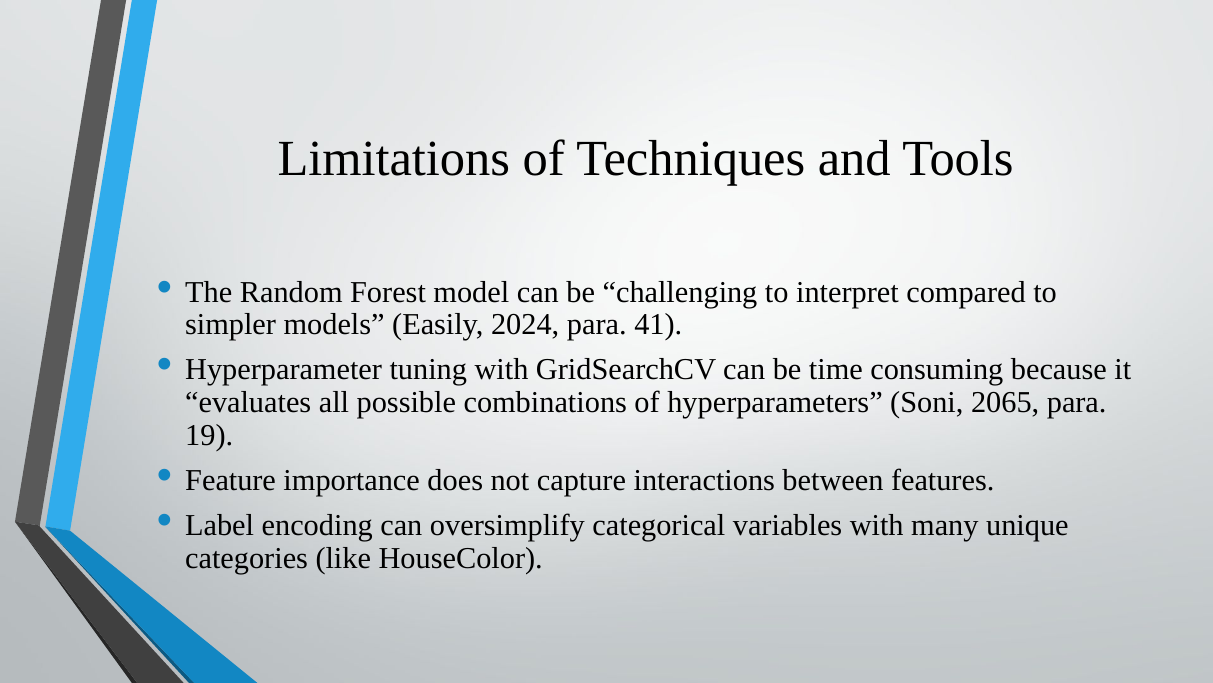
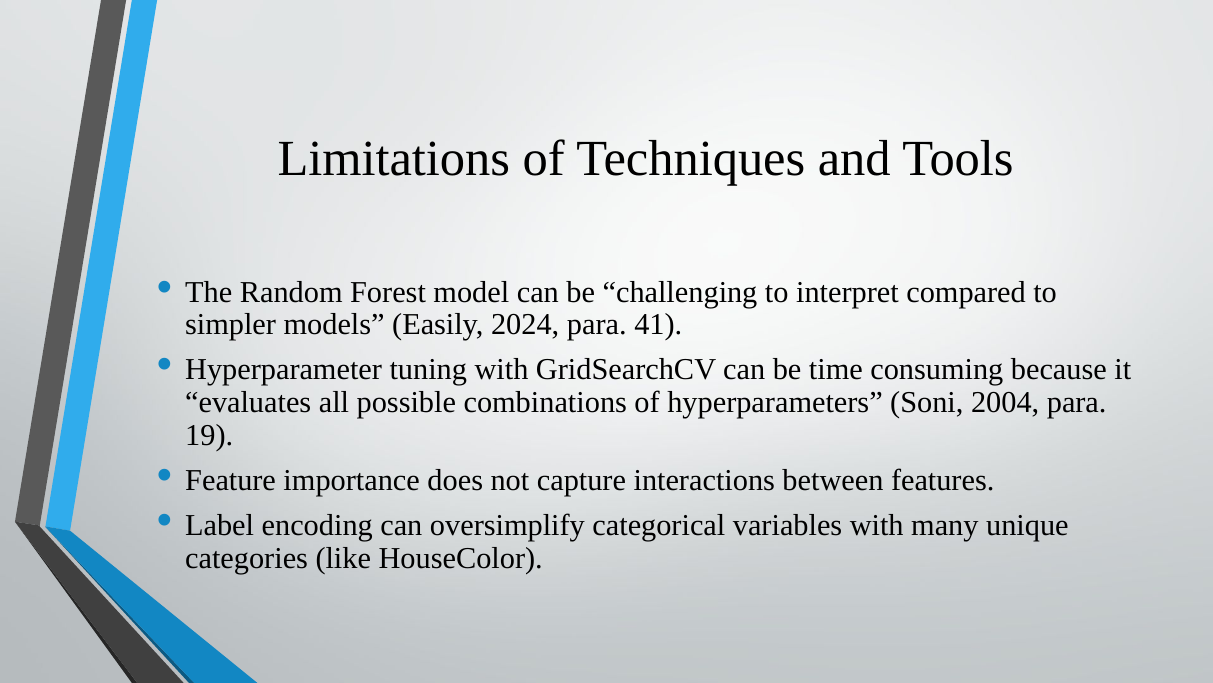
2065: 2065 -> 2004
